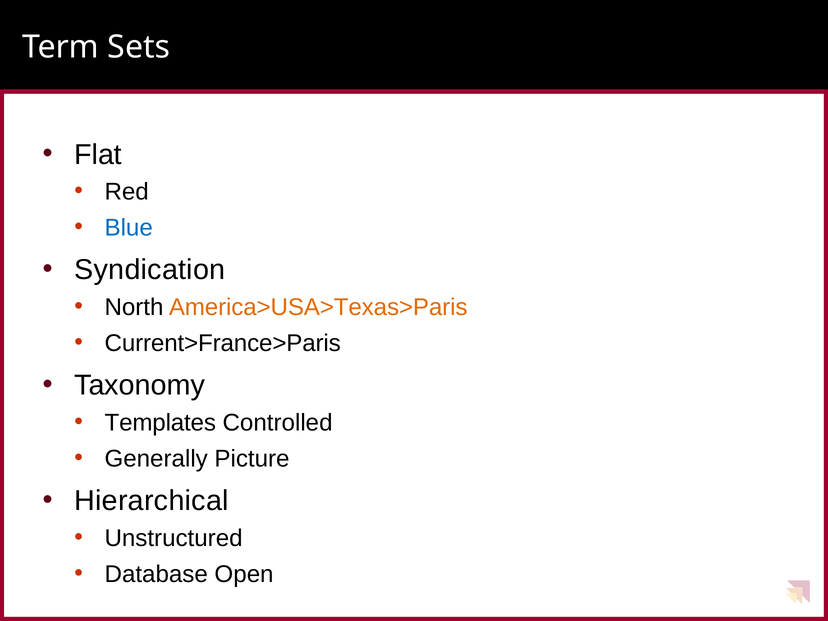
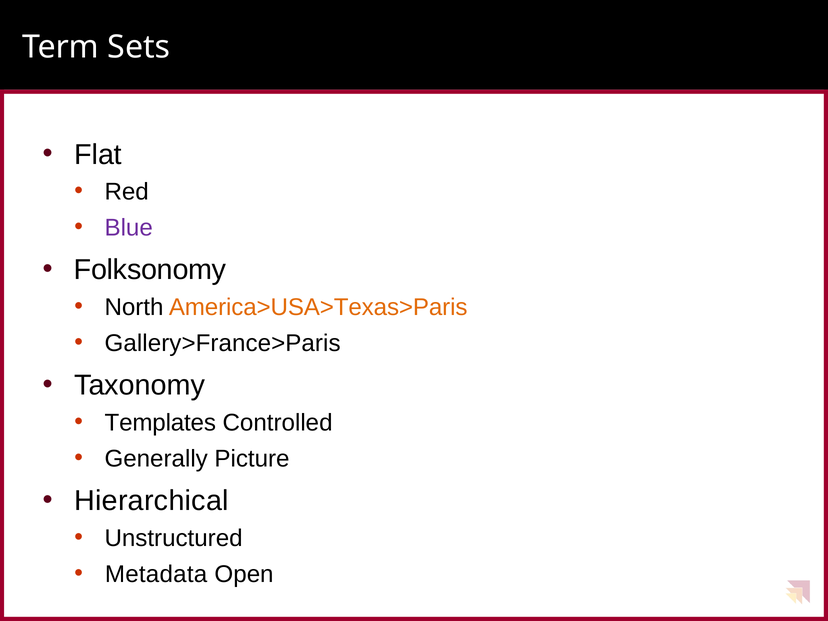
Blue colour: blue -> purple
Syndication: Syndication -> Folksonomy
Current>France>Paris: Current>France>Paris -> Gallery>France>Paris
Database: Database -> Metadata
